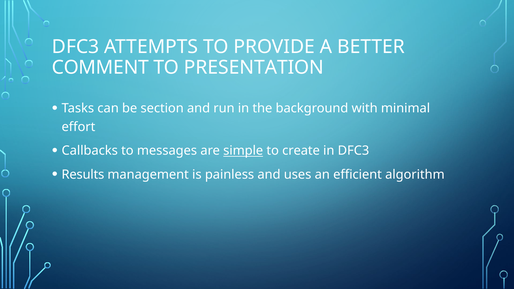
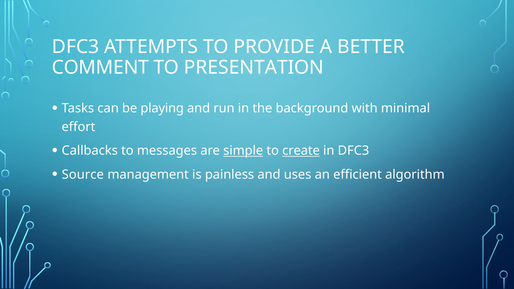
section: section -> playing
create underline: none -> present
Results: Results -> Source
